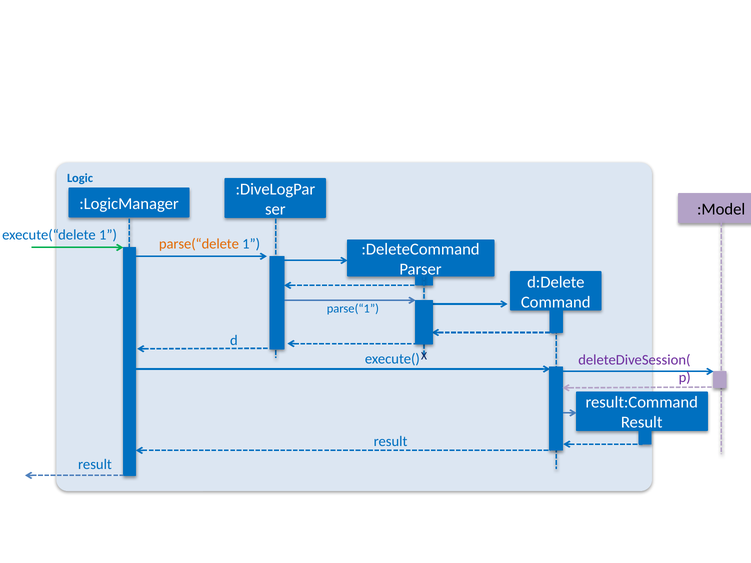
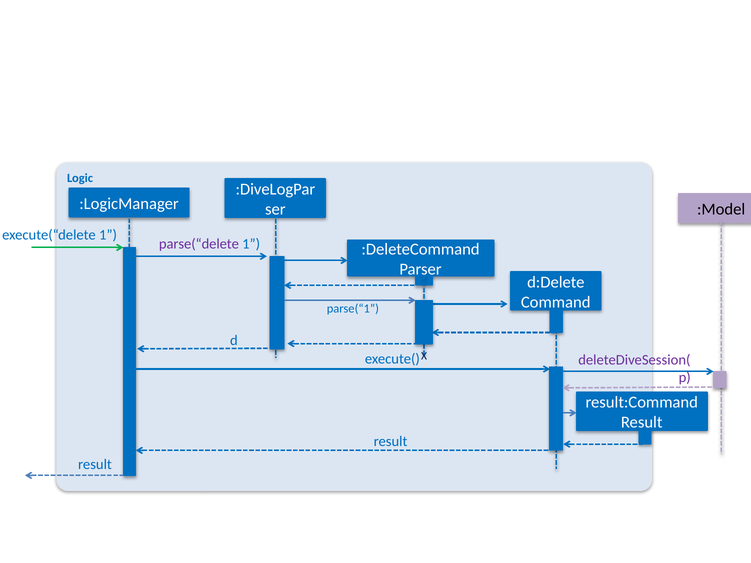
parse(“delete colour: orange -> purple
